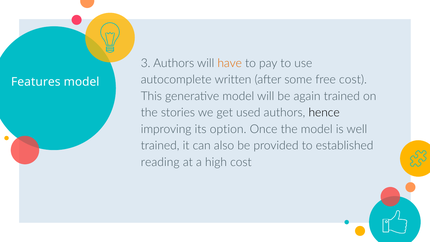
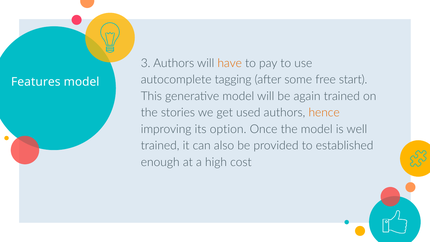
written: written -> tagging
free cost: cost -> start
hence colour: black -> orange
reading: reading -> enough
